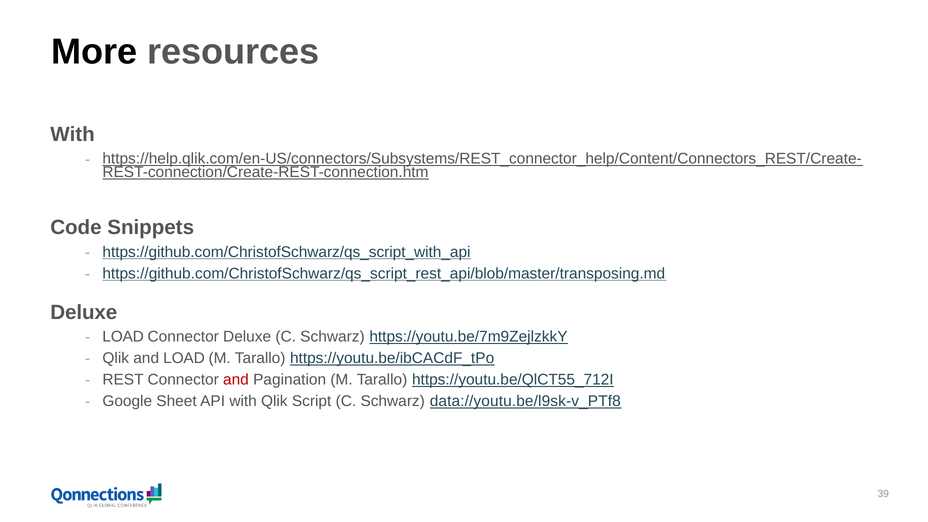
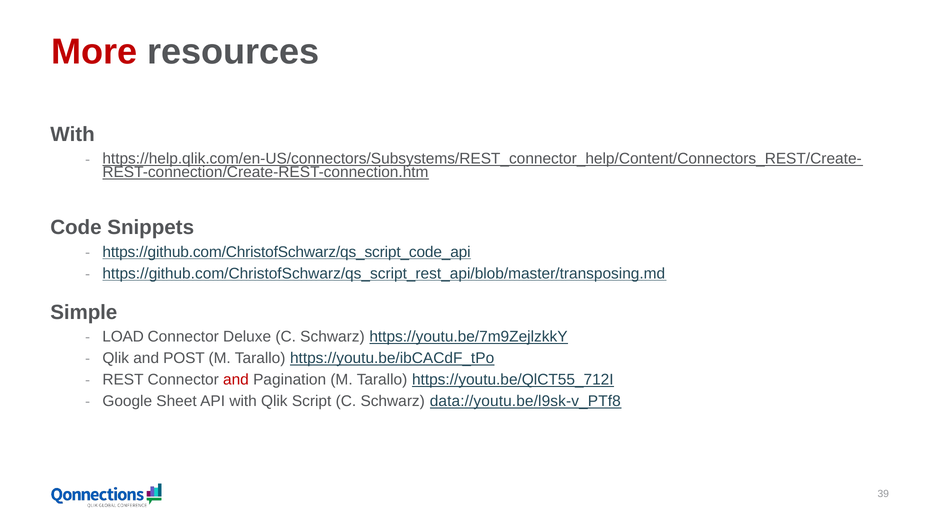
More colour: black -> red
https://github.com/ChristofSchwarz/qs_script_with_api: https://github.com/ChristofSchwarz/qs_script_with_api -> https://github.com/ChristofSchwarz/qs_script_code_api
Deluxe at (84, 312): Deluxe -> Simple
and LOAD: LOAD -> POST
